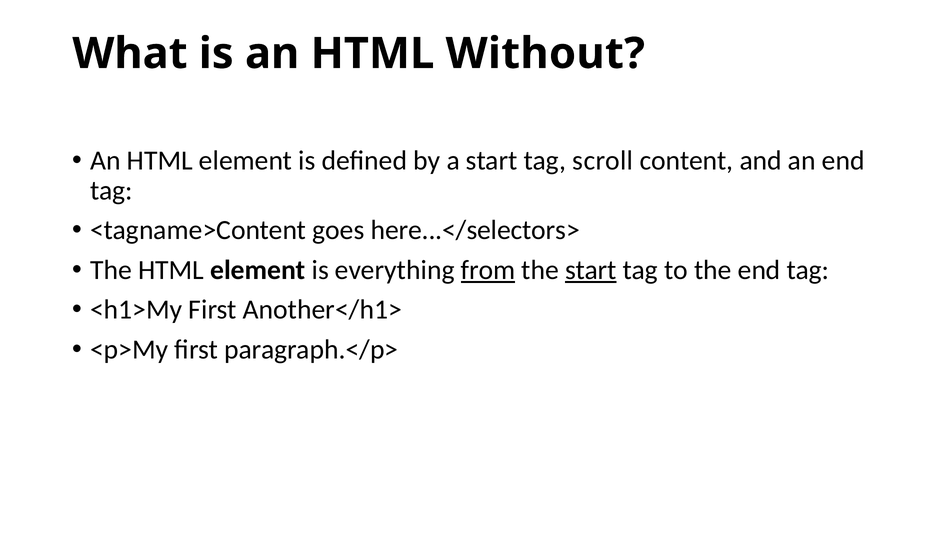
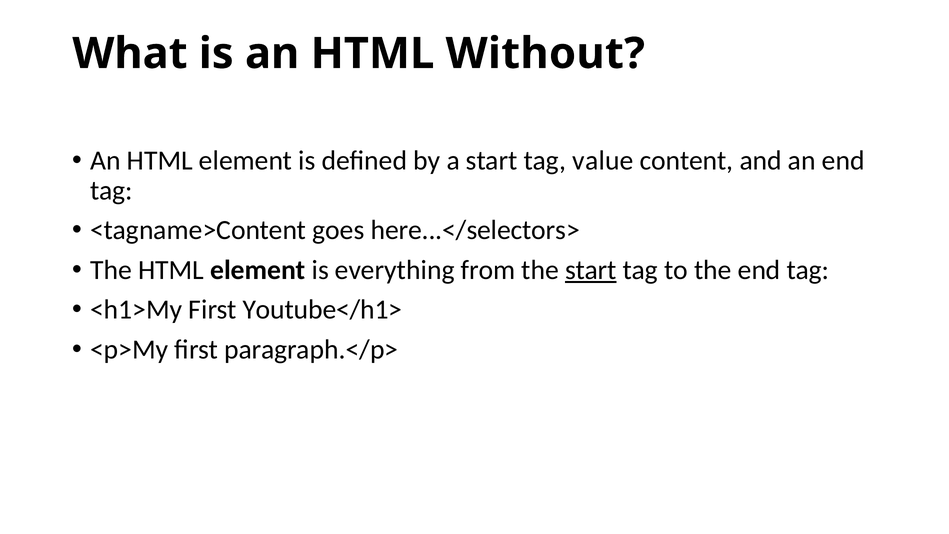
scroll: scroll -> value
from underline: present -> none
Another</h1>: Another</h1> -> Youtube</h1>
